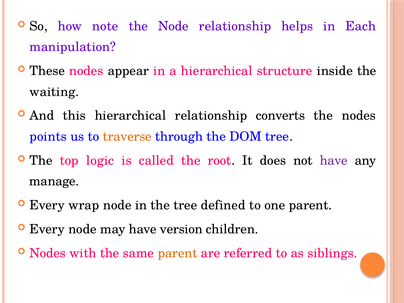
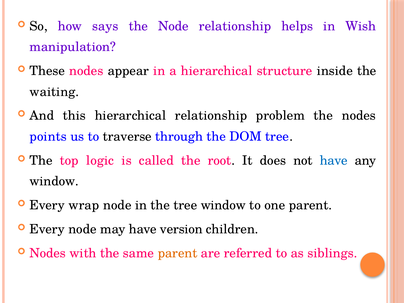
note: note -> says
Each: Each -> Wish
converts: converts -> problem
traverse colour: orange -> black
have at (334, 161) colour: purple -> blue
manage at (54, 181): manage -> window
tree defined: defined -> window
